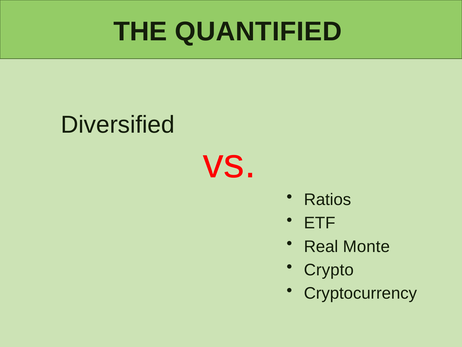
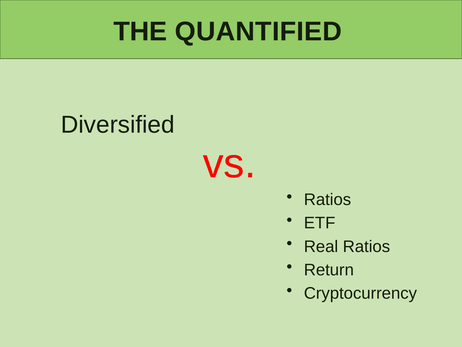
Real Monte: Monte -> Ratios
Crypto: Crypto -> Return
